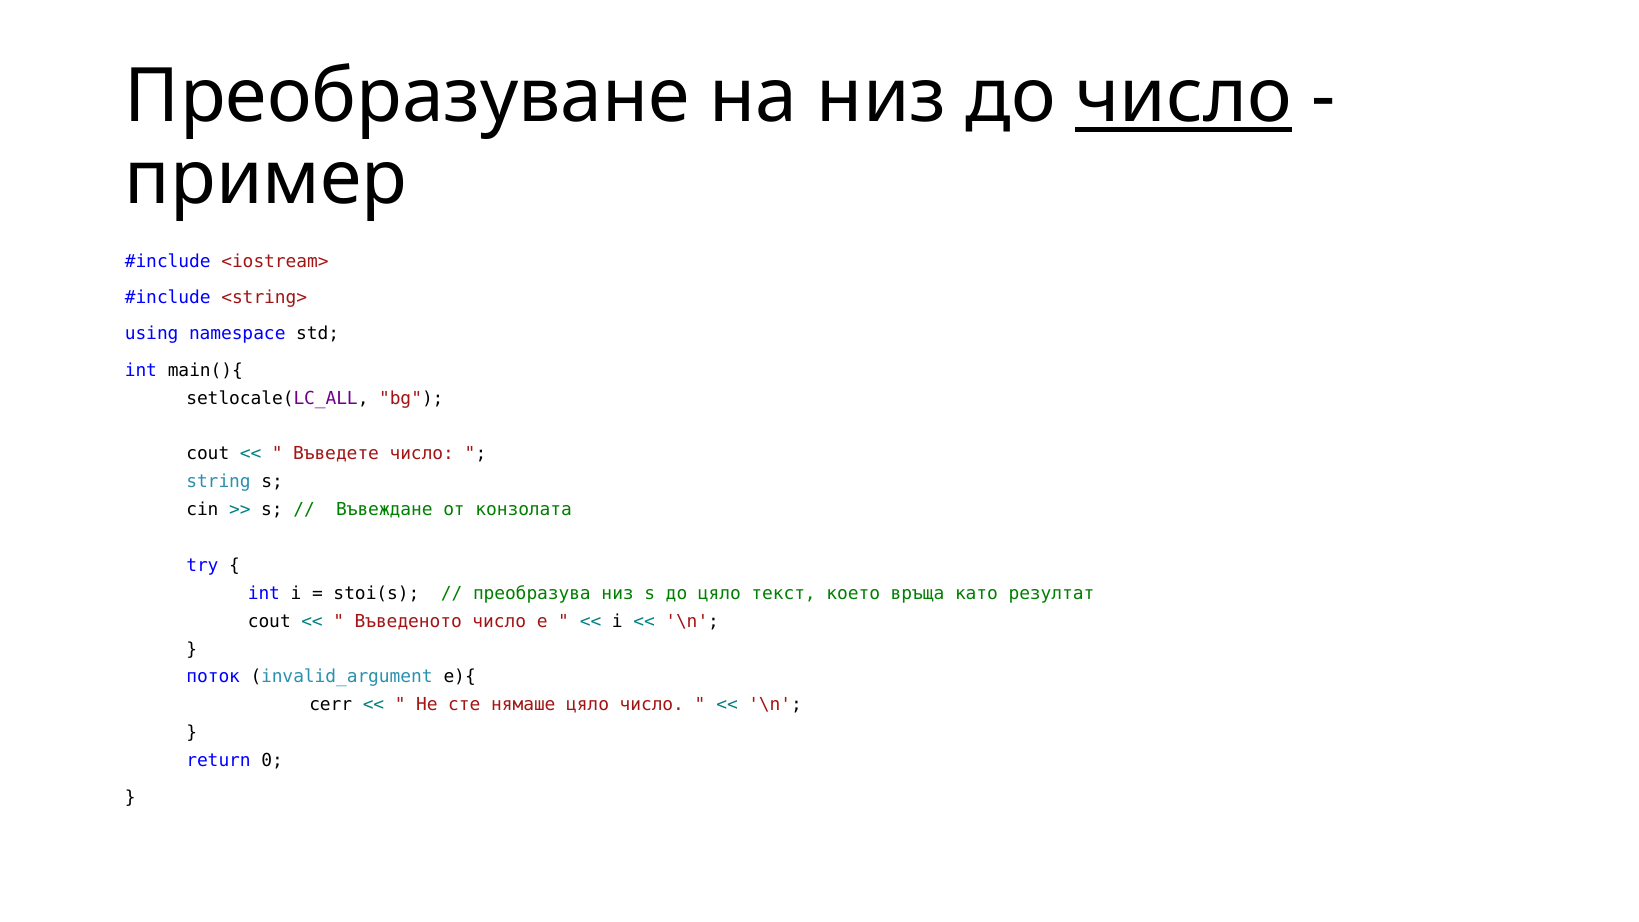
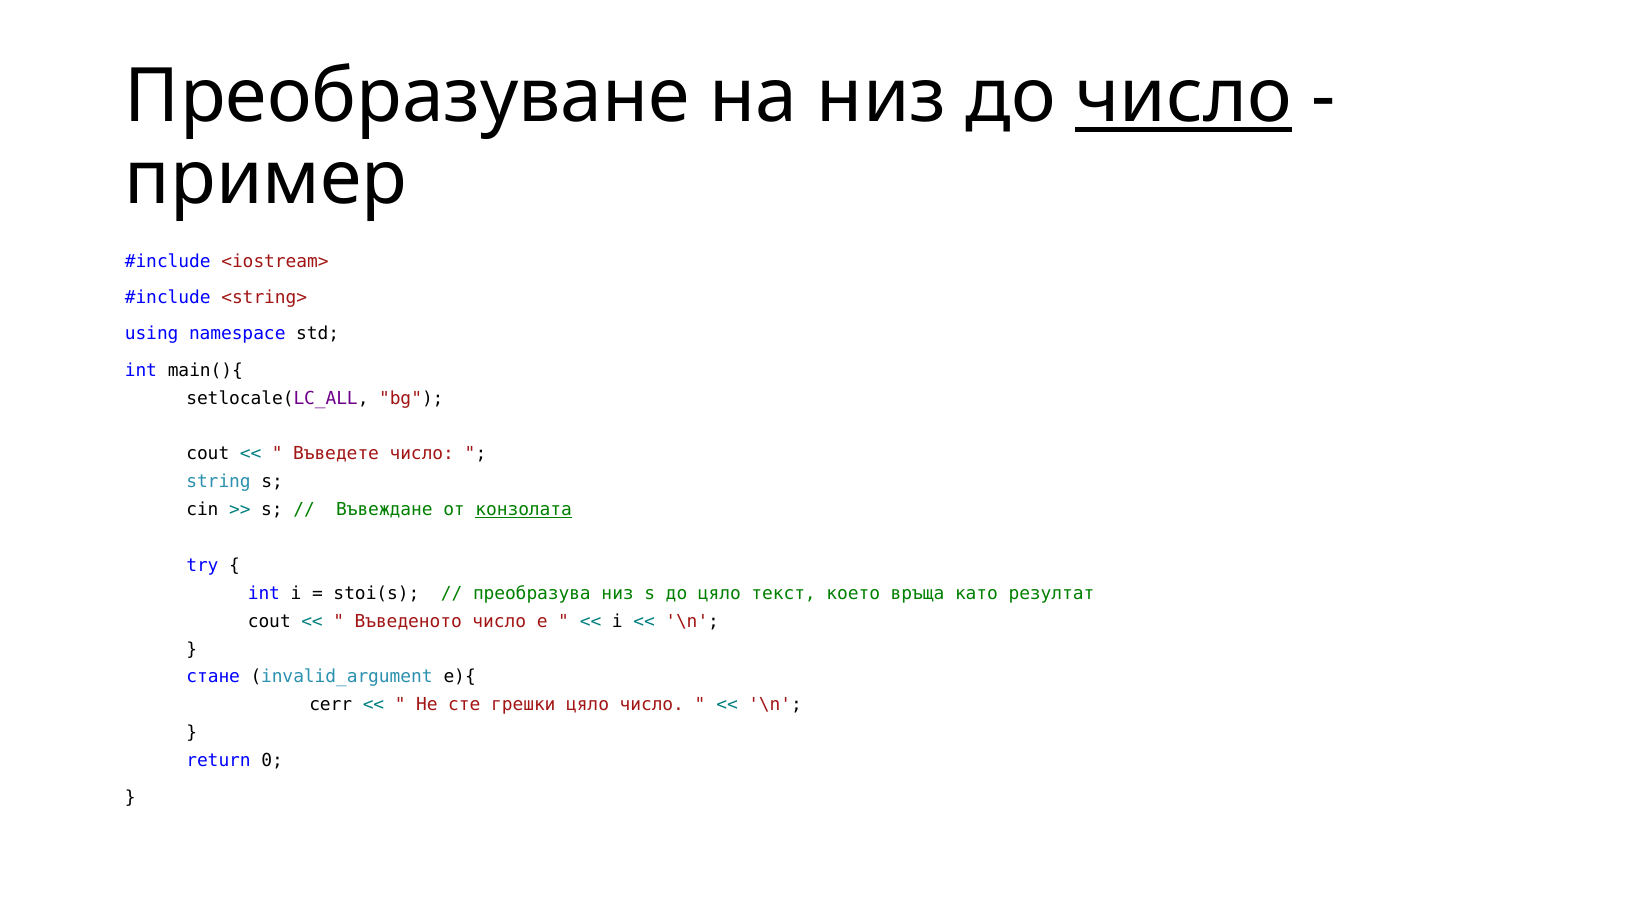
конзолата underline: none -> present
поток: поток -> стане
нямаше: нямаше -> грешки
